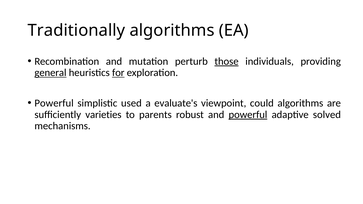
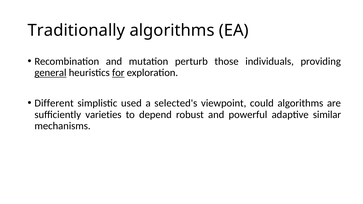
those underline: present -> none
Powerful at (54, 103): Powerful -> Different
evaluate's: evaluate's -> selected's
parents: parents -> depend
powerful at (248, 115) underline: present -> none
solved: solved -> similar
